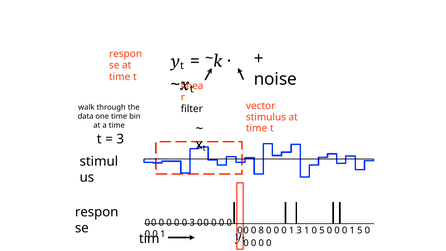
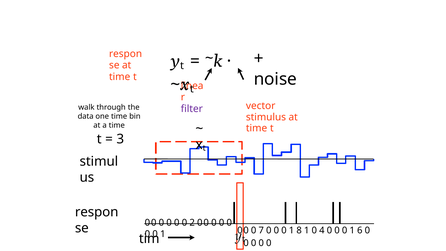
ﬁlter colour: black -> purple
0 3: 3 -> 2
8: 8 -> 7
1 3: 3 -> 8
0 5: 5 -> 4
1 5: 5 -> 6
